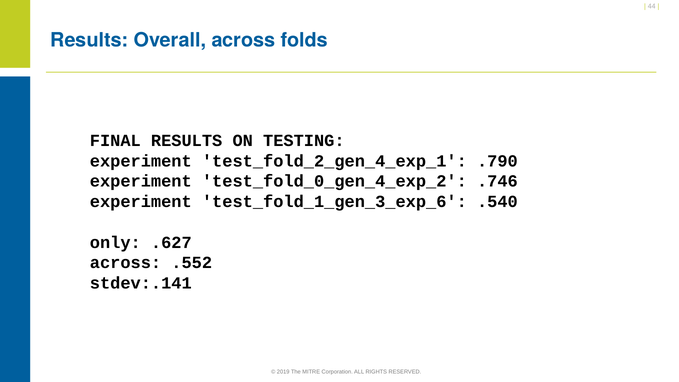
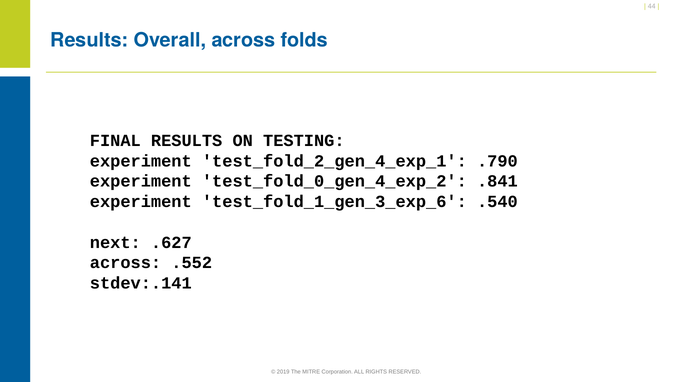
.746: .746 -> .841
only: only -> next
